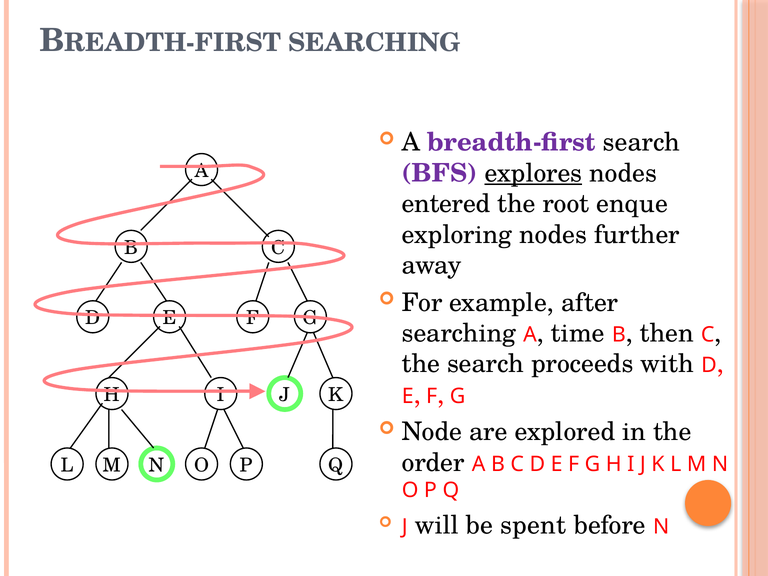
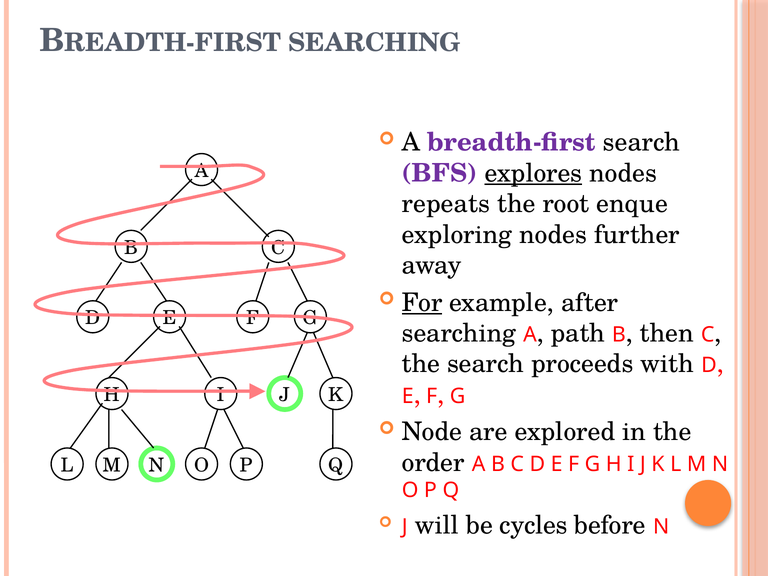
entered: entered -> repeats
For underline: none -> present
time: time -> path
spent: spent -> cycles
